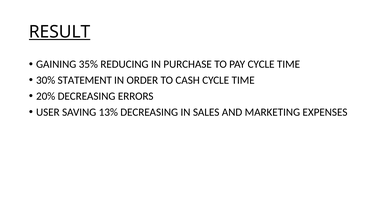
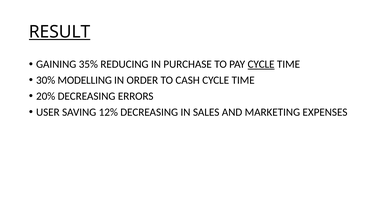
CYCLE at (261, 64) underline: none -> present
STATEMENT: STATEMENT -> MODELLING
13%: 13% -> 12%
